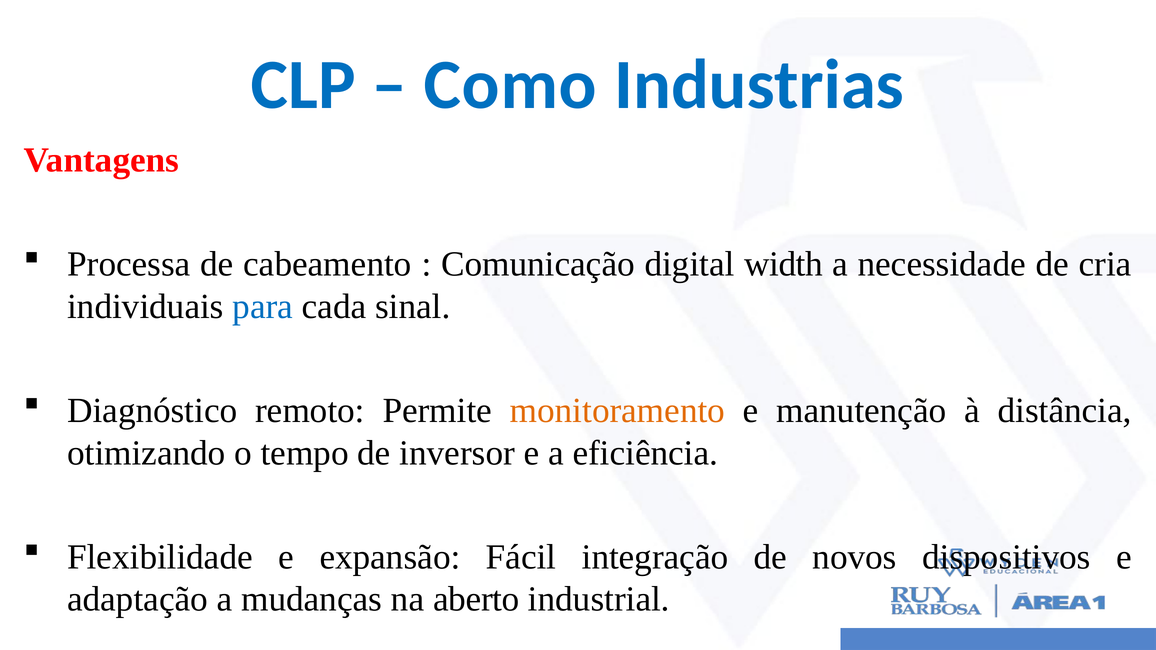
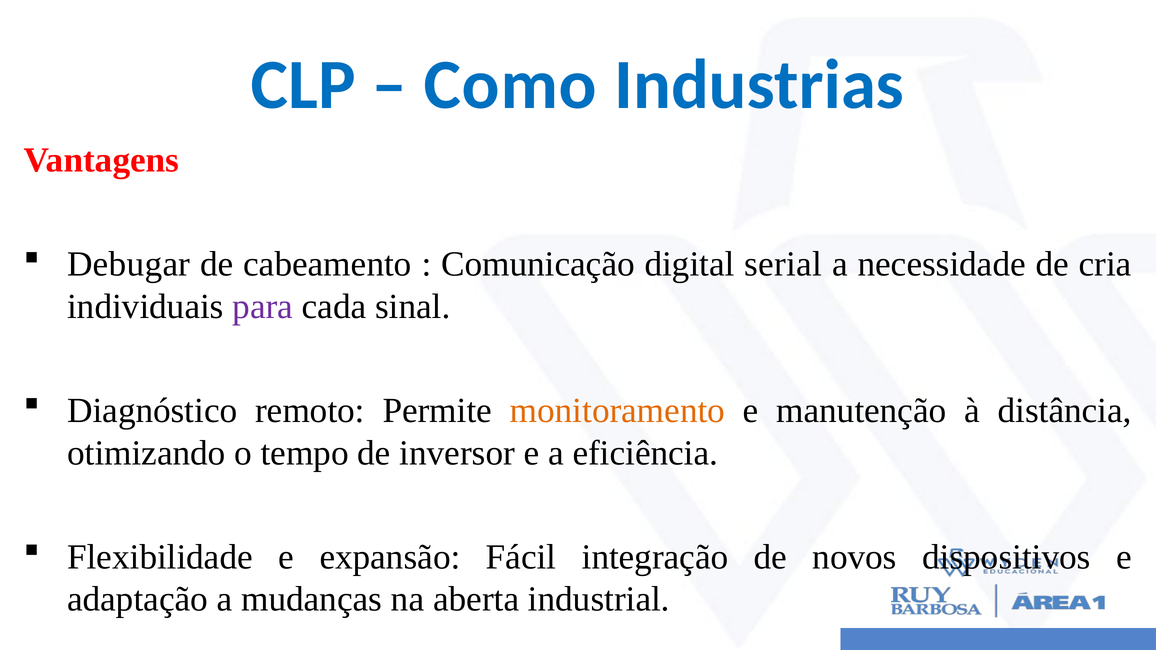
Processa: Processa -> Debugar
width: width -> serial
para colour: blue -> purple
aberto: aberto -> aberta
